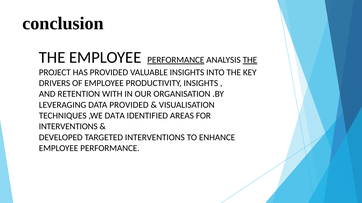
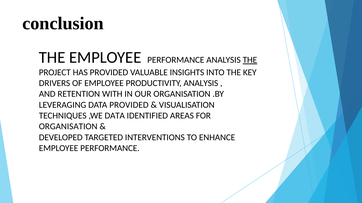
PERFORMANCE at (176, 60) underline: present -> none
PRODUCTIVITY INSIGHTS: INSIGHTS -> ANALYSIS
INTERVENTIONS at (68, 127): INTERVENTIONS -> ORGANISATION
